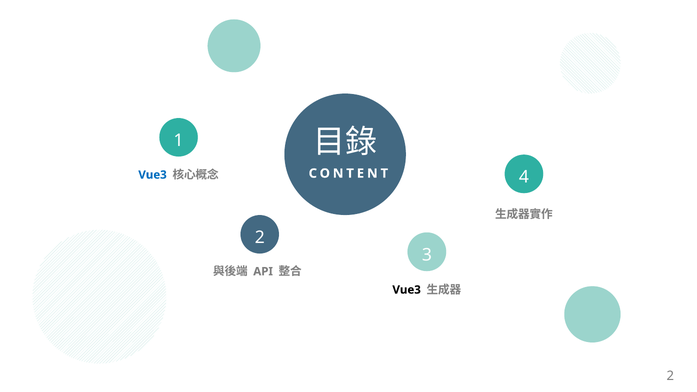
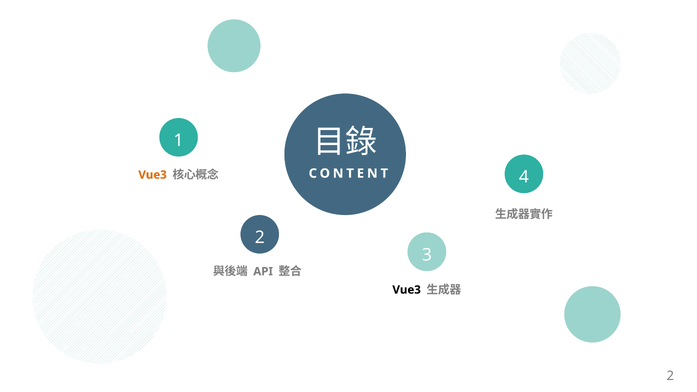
Vue3 at (153, 175) colour: blue -> orange
